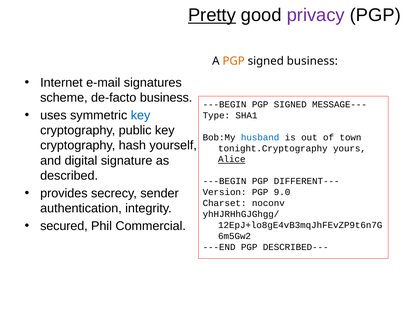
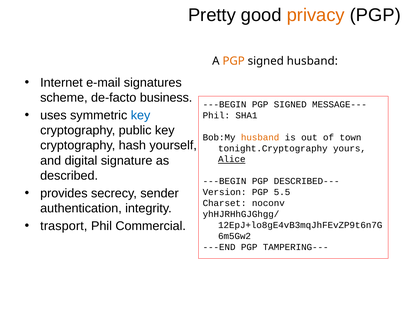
Pretty underline: present -> none
privacy colour: purple -> orange
signed business: business -> husband
Type at (216, 115): Type -> Phil
husband at (260, 137) colour: blue -> orange
DIFFERENT---: DIFFERENT--- -> DESCRIBED---
9.0: 9.0 -> 5.5
secured: secured -> trasport
DESCRIBED---: DESCRIBED--- -> TAMPERING---
